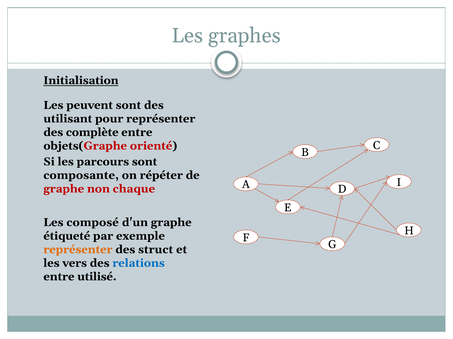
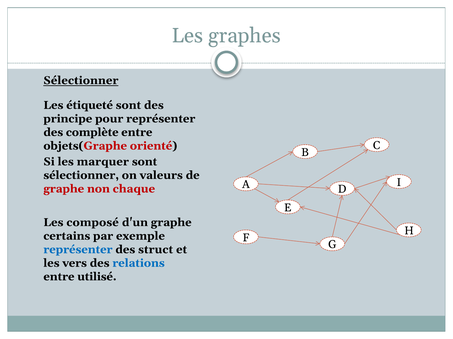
Initialisation at (81, 81): Initialisation -> Sélectionner
peuvent: peuvent -> étiqueté
utilisant: utilisant -> principe
parcours: parcours -> marquer
composante at (81, 176): composante -> sélectionner
répéter: répéter -> valeurs
étiqueté: étiqueté -> certains
représenter at (78, 250) colour: orange -> blue
